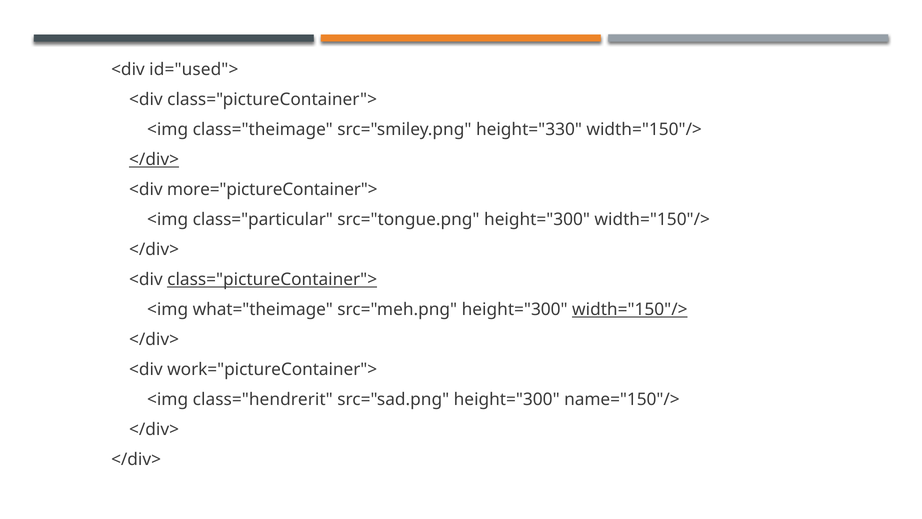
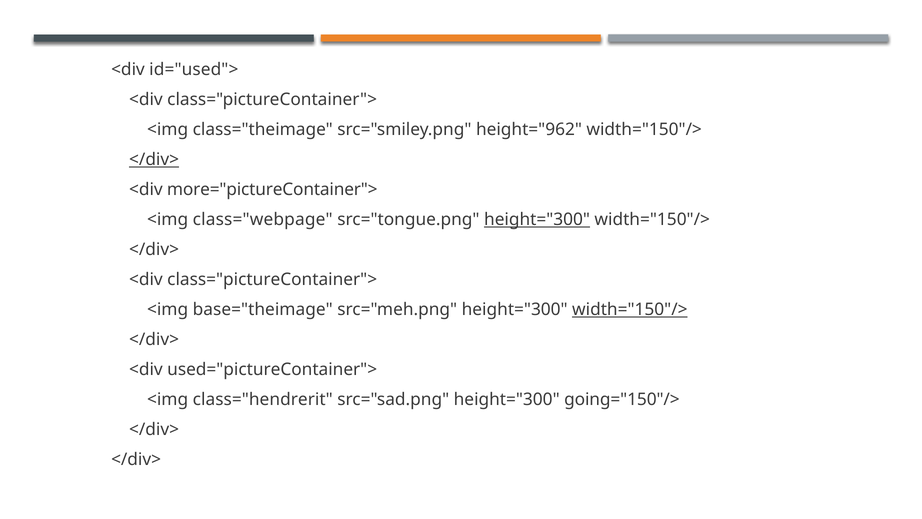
height="330: height="330 -> height="962
class="particular: class="particular -> class="webpage
height="300 at (537, 219) underline: none -> present
class="pictureContainer"> at (272, 279) underline: present -> none
what="theimage: what="theimage -> base="theimage
work="pictureContainer">: work="pictureContainer"> -> used="pictureContainer">
name="150"/>: name="150"/> -> going="150"/>
